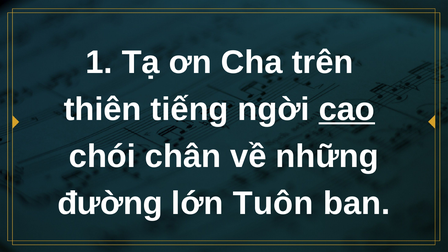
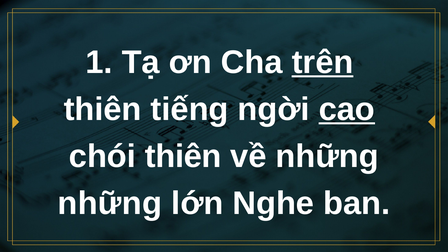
trên underline: none -> present
chói chân: chân -> thiên
đường at (110, 203): đường -> những
Tuôn: Tuôn -> Nghe
